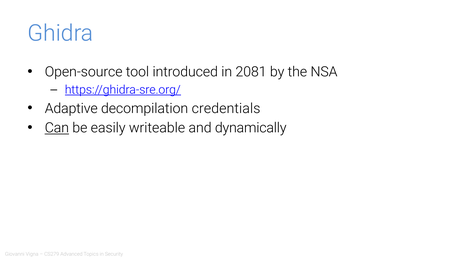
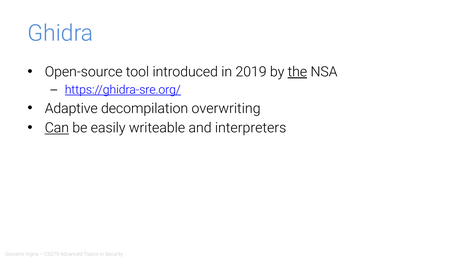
2081: 2081 -> 2019
the underline: none -> present
credentials: credentials -> overwriting
dynamically: dynamically -> interpreters
